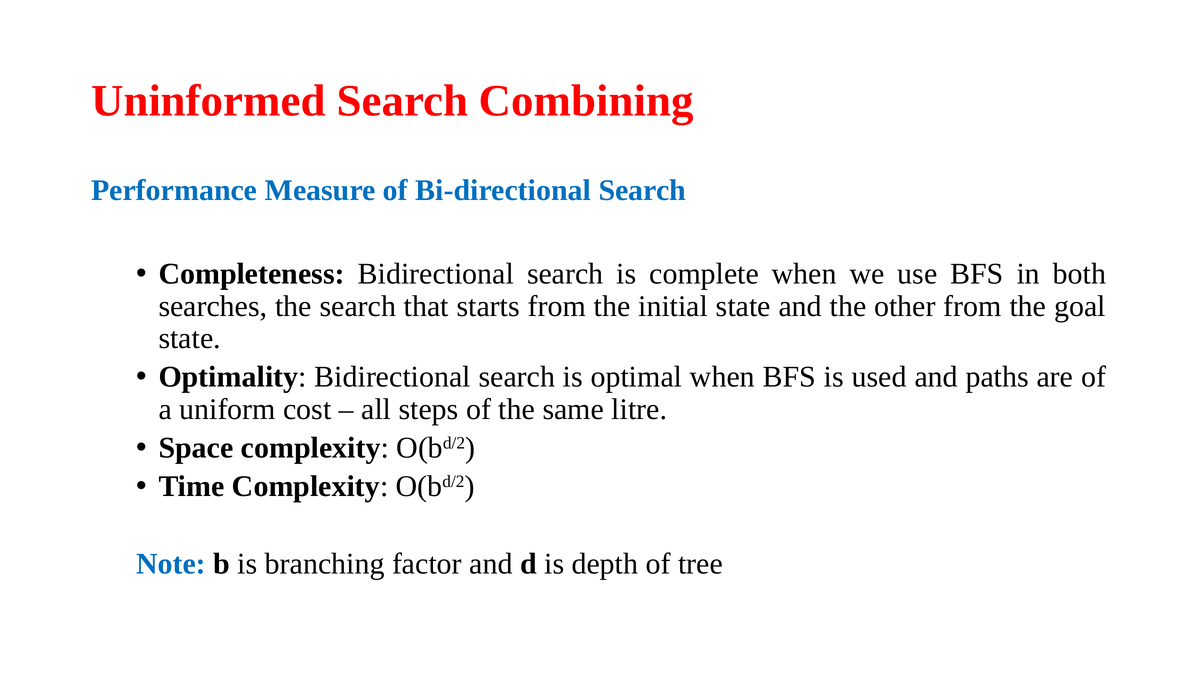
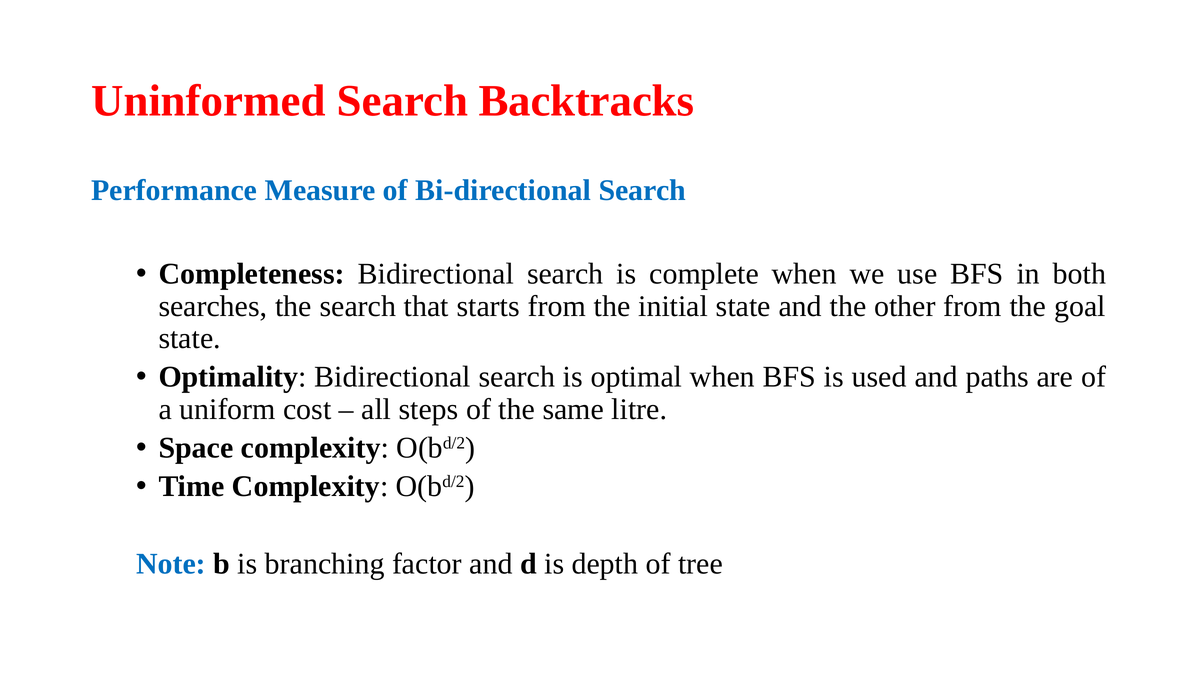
Combining: Combining -> Backtracks
